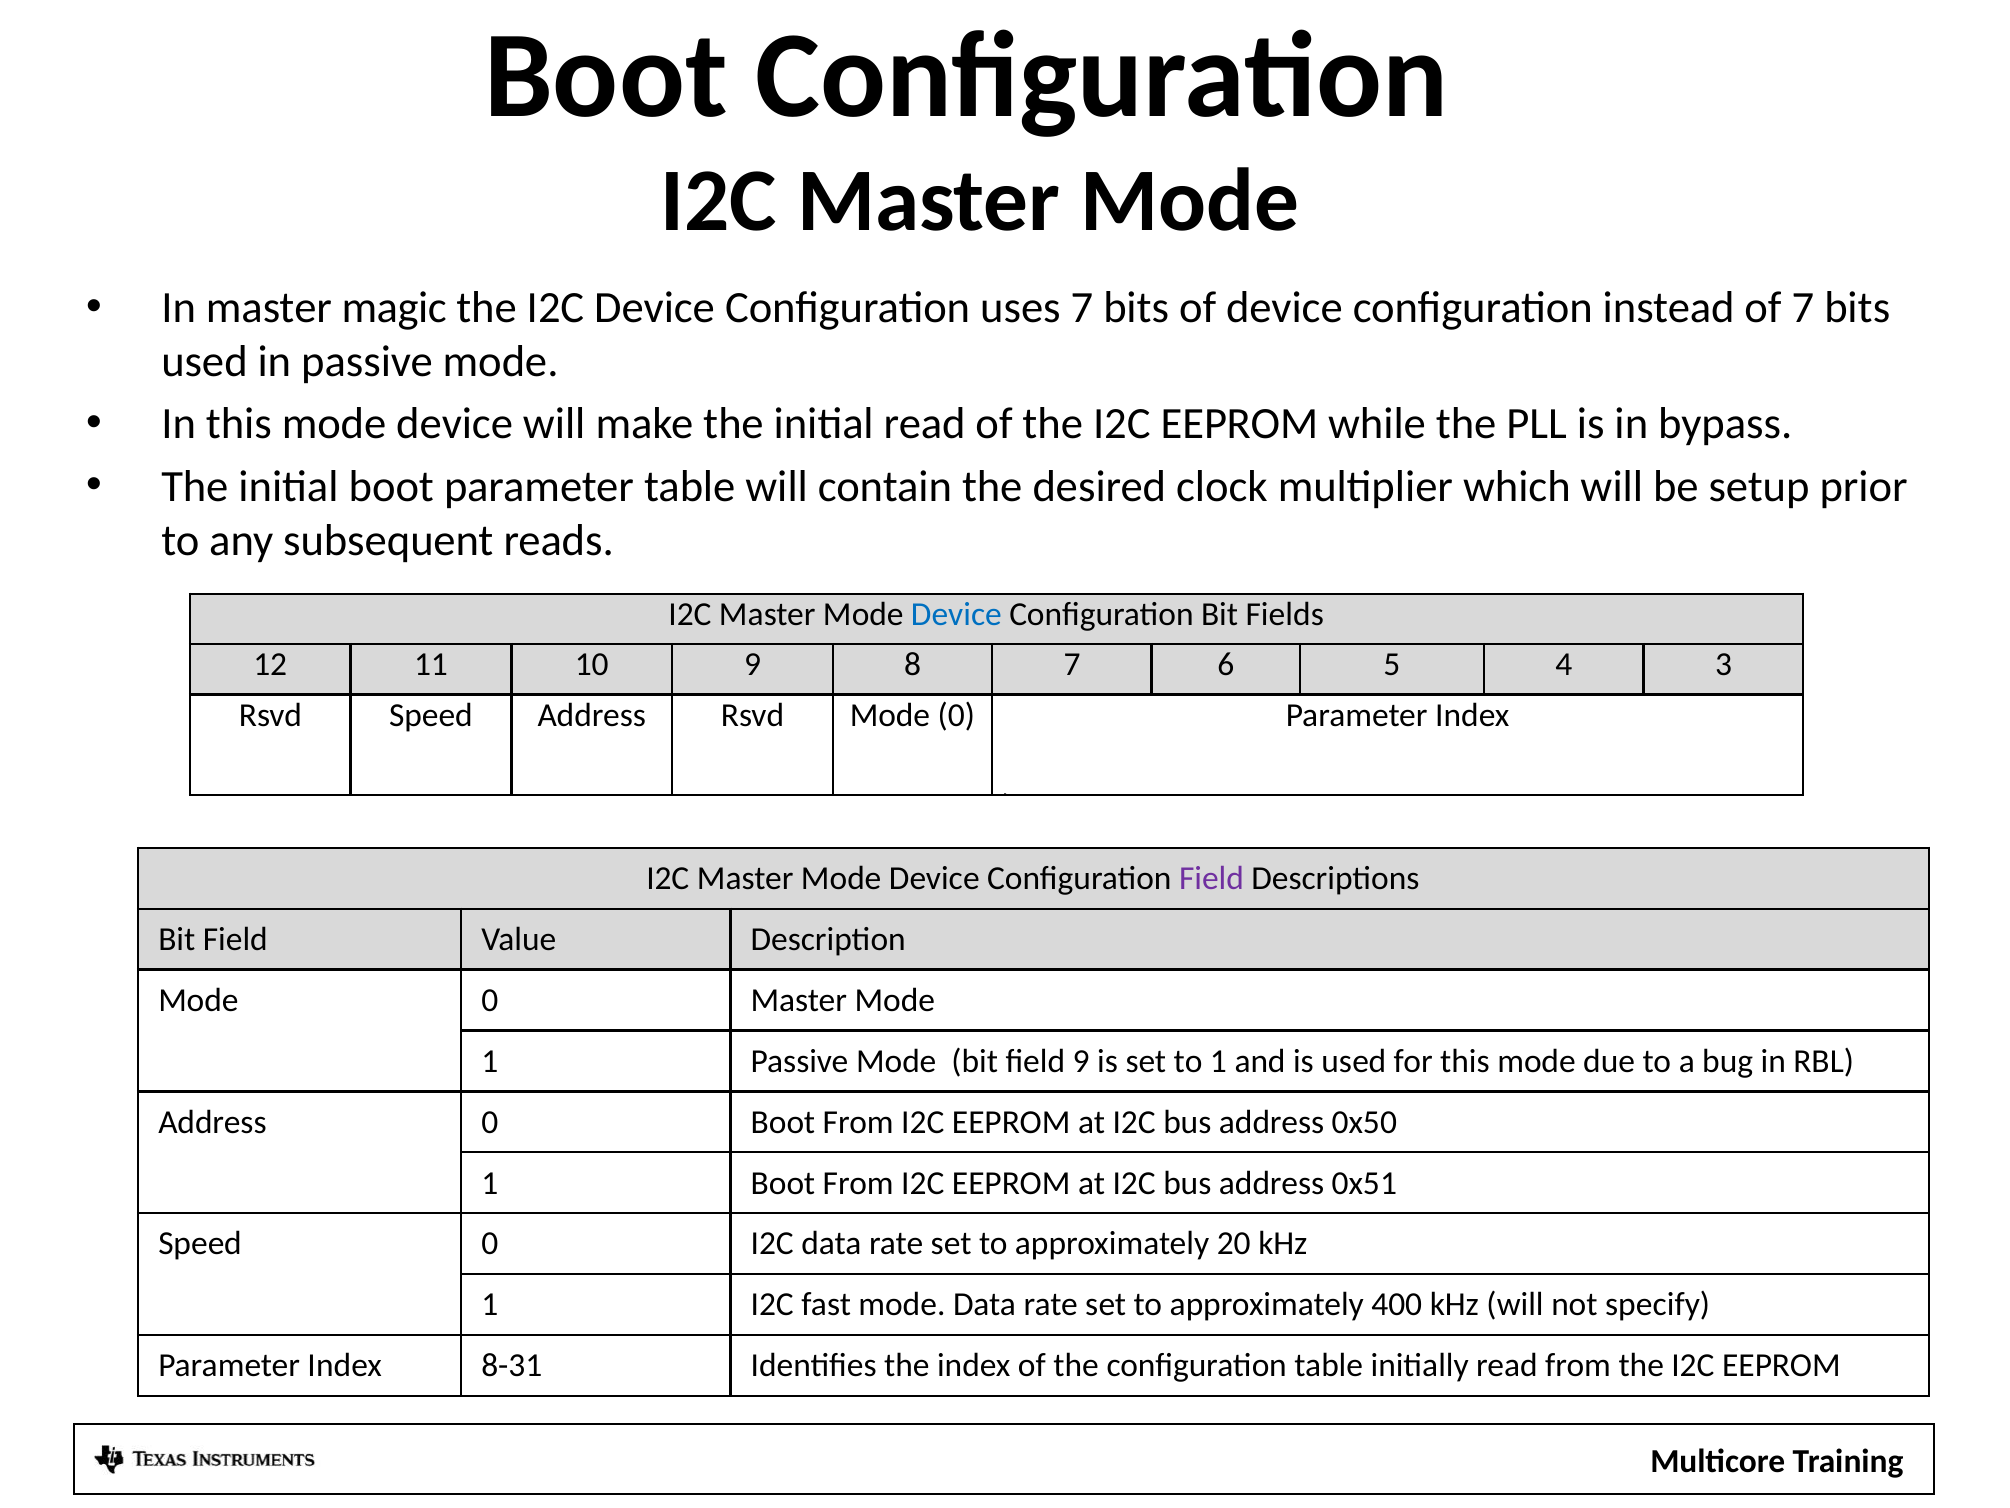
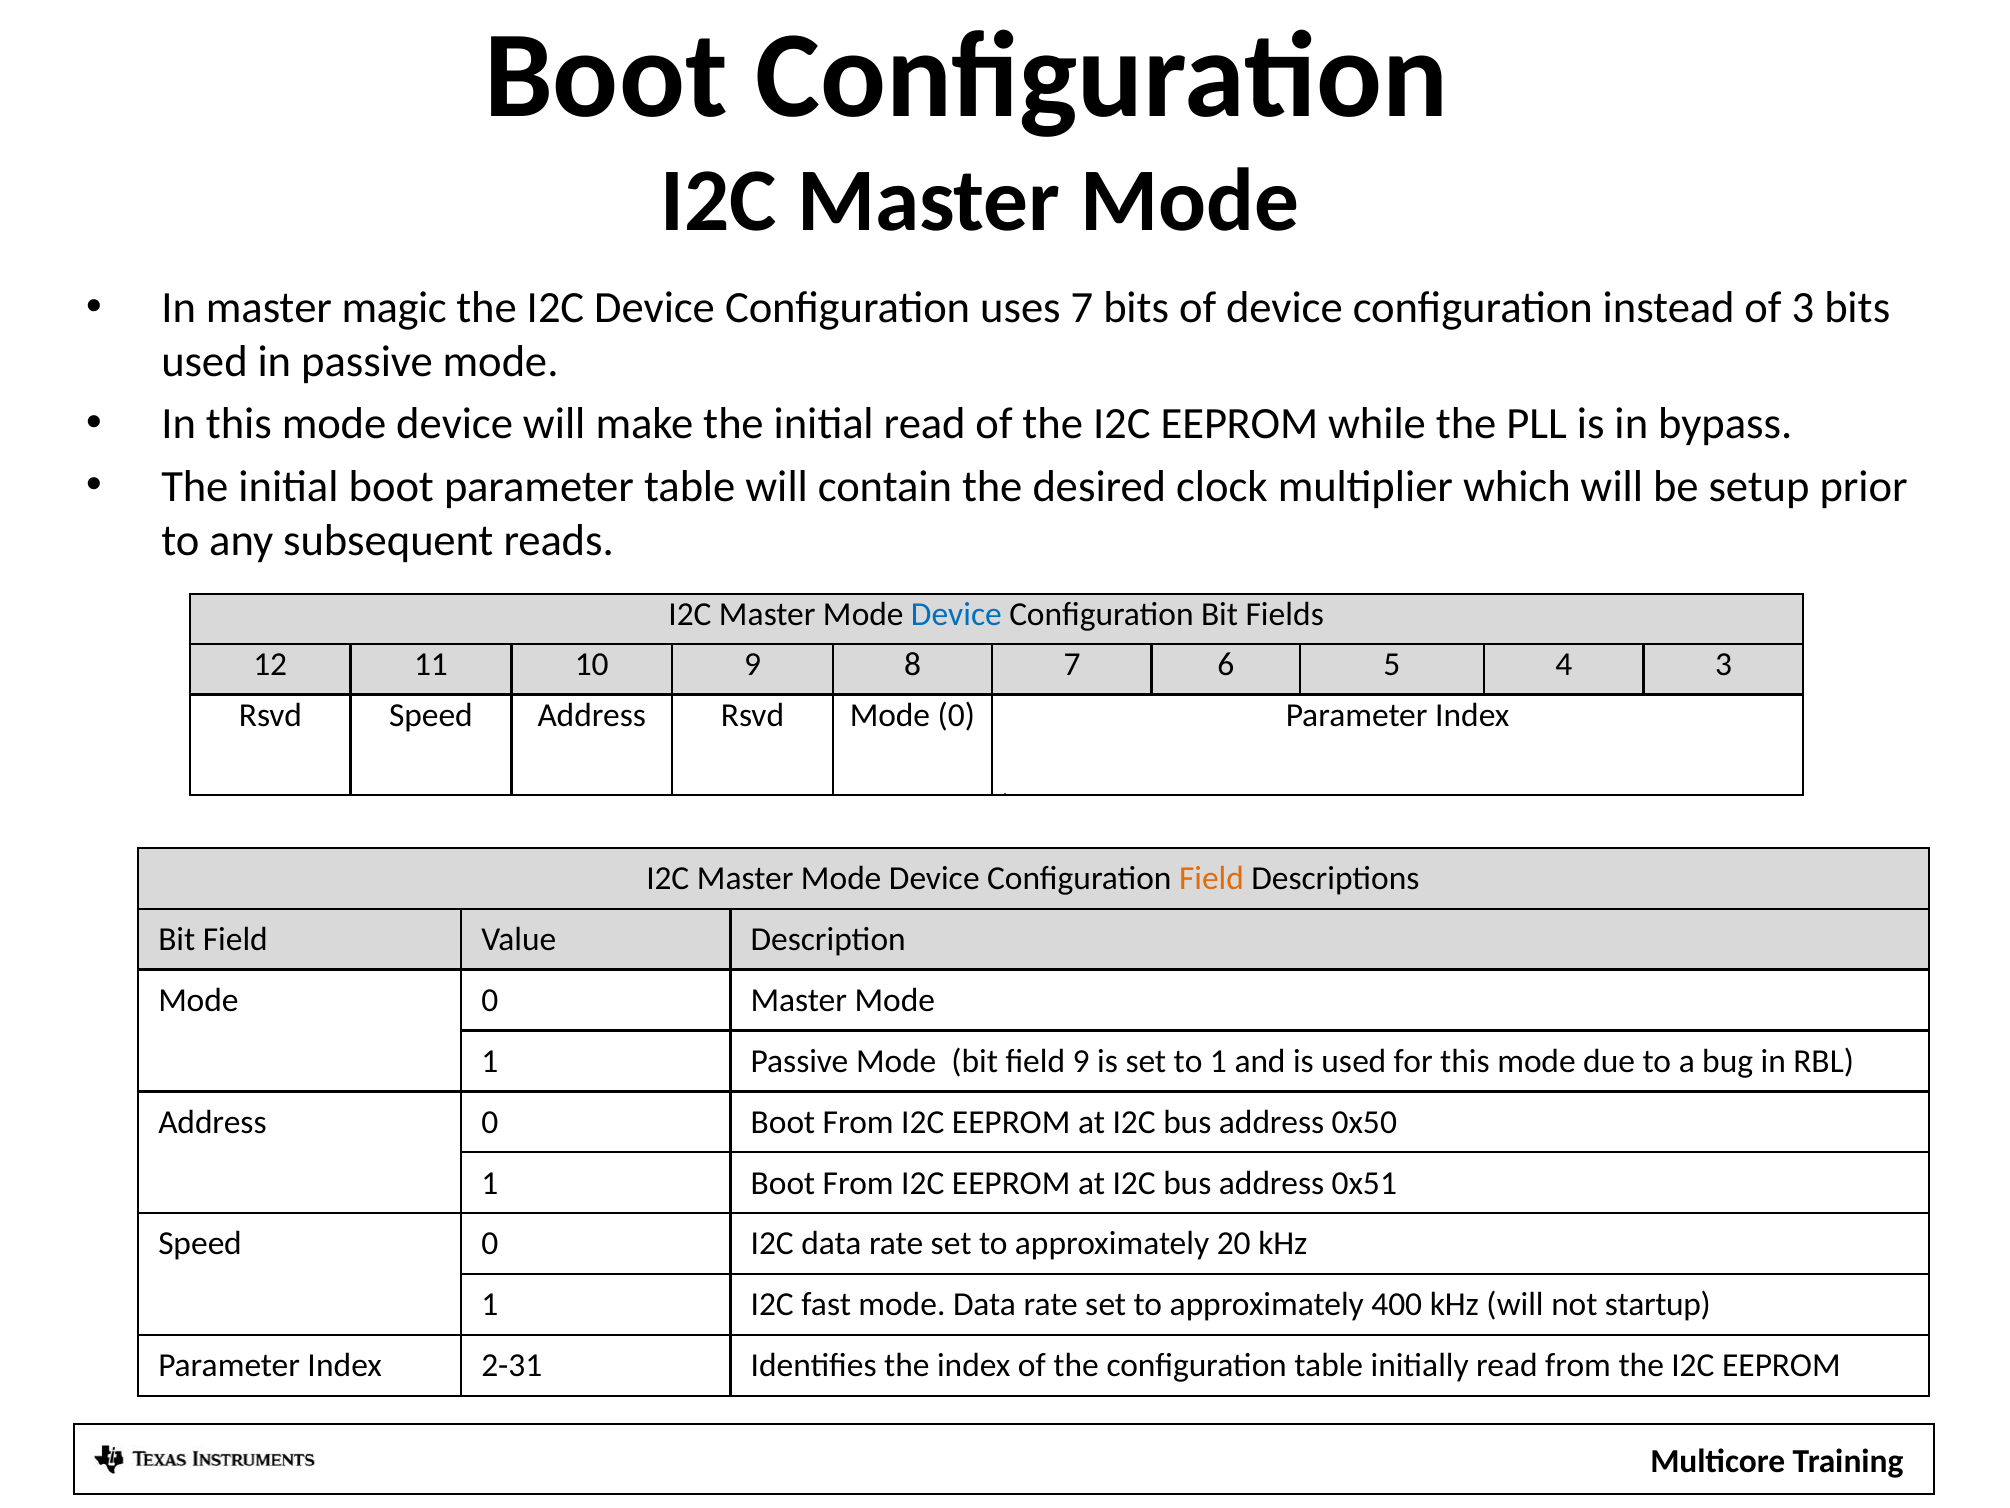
of 7: 7 -> 3
Field at (1212, 878) colour: purple -> orange
specify: specify -> startup
8-31: 8-31 -> 2-31
